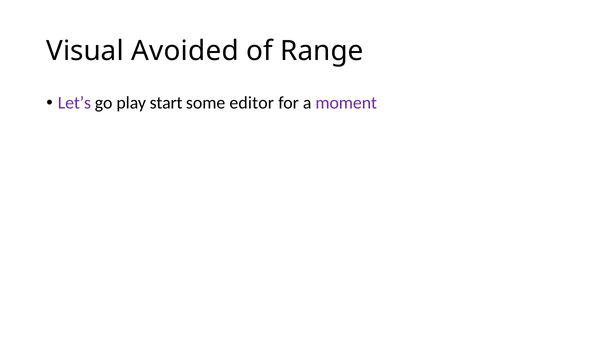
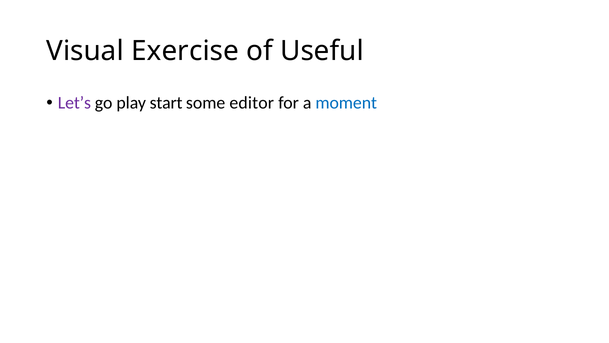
Avoided: Avoided -> Exercise
Range: Range -> Useful
moment colour: purple -> blue
